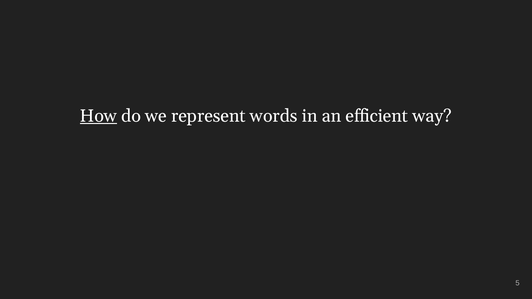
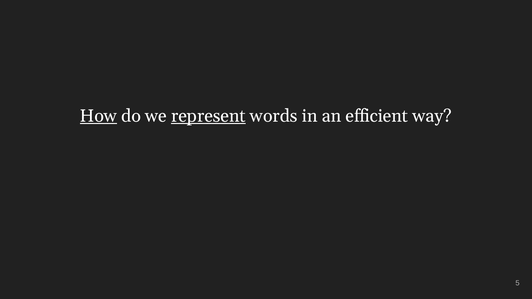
represent underline: none -> present
